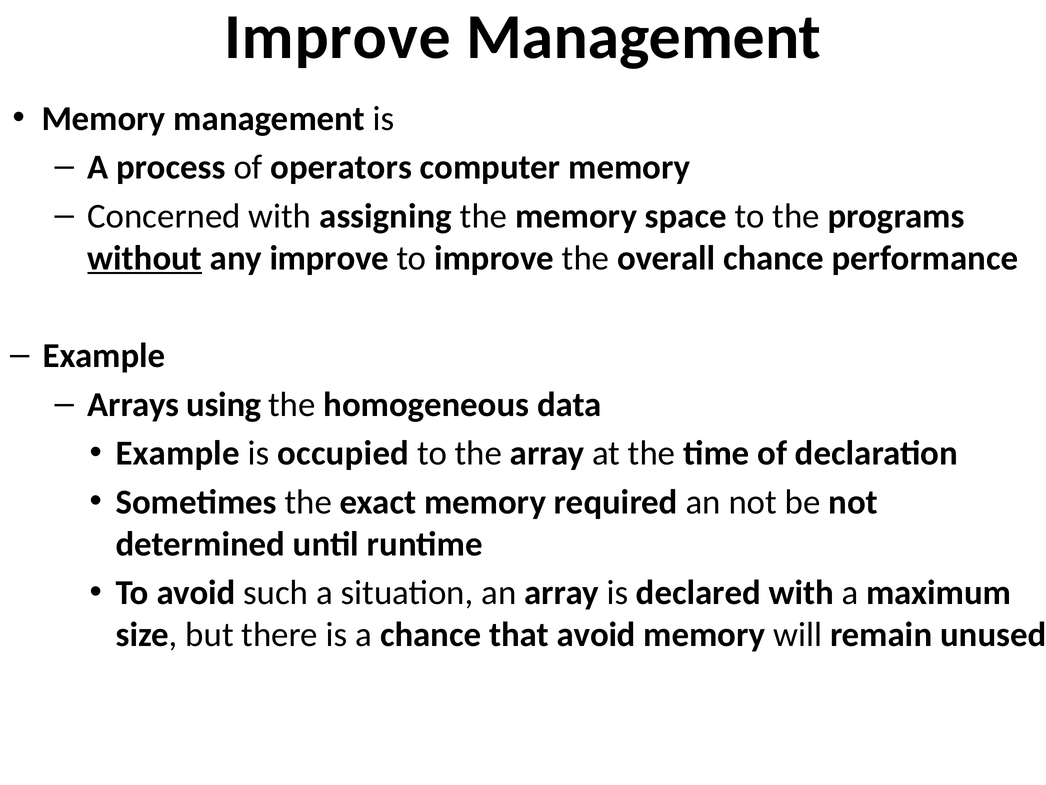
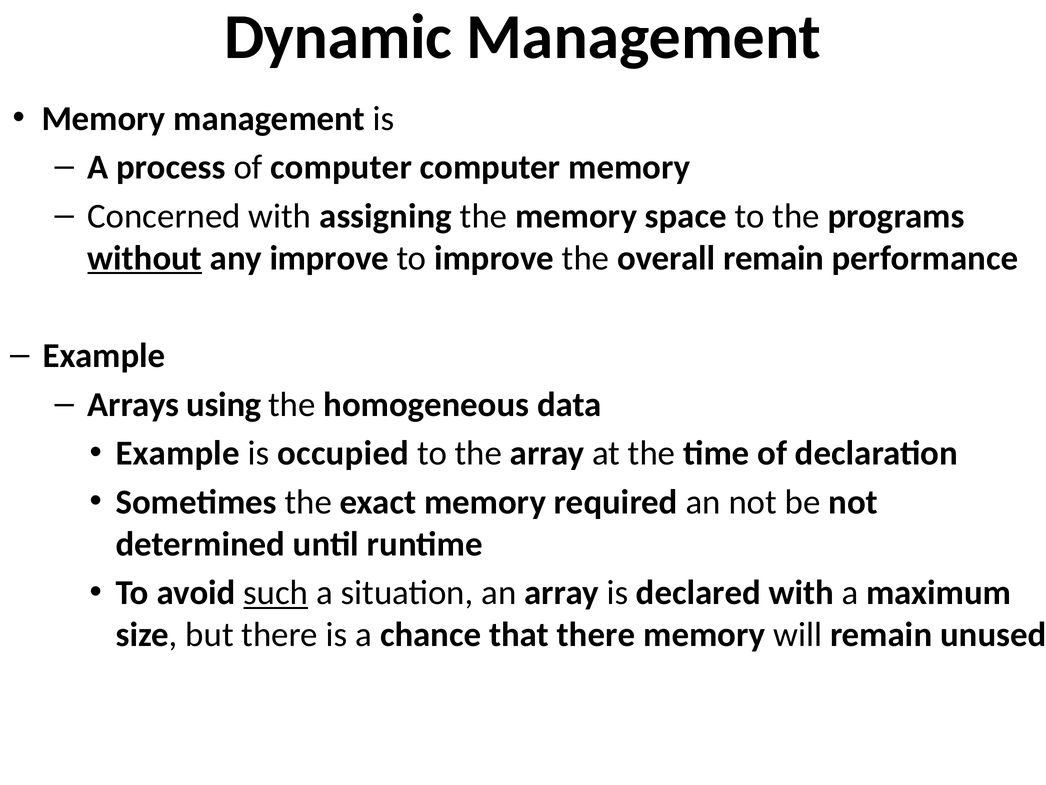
Improve at (338, 37): Improve -> Dynamic
of operators: operators -> computer
overall chance: chance -> remain
such underline: none -> present
that avoid: avoid -> there
